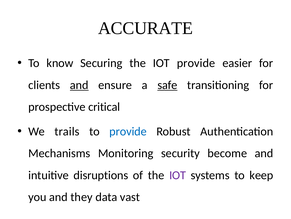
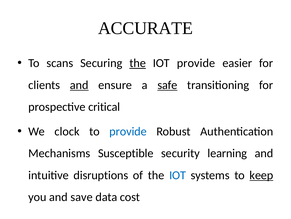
know: know -> scans
the at (138, 63) underline: none -> present
trails: trails -> clock
Monitoring: Monitoring -> Susceptible
become: become -> learning
IOT at (178, 175) colour: purple -> blue
keep underline: none -> present
they: they -> save
vast: vast -> cost
